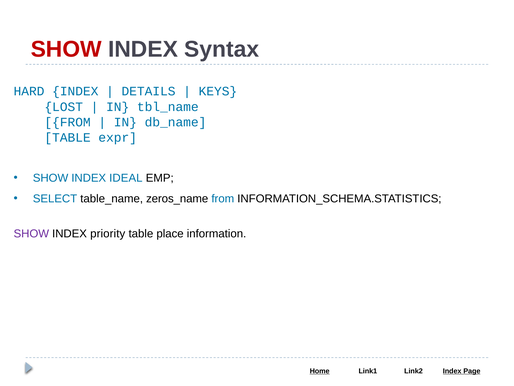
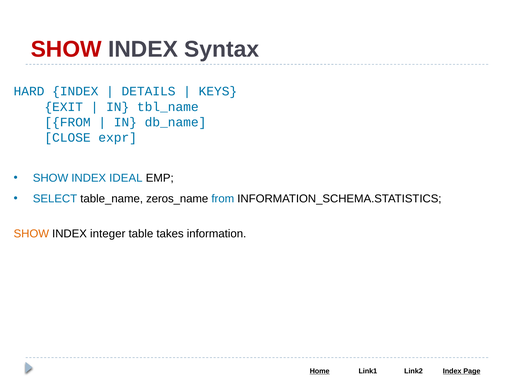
LOST: LOST -> EXIT
TABLE at (68, 138): TABLE -> CLOSE
SHOW at (31, 234) colour: purple -> orange
priority: priority -> integer
place: place -> takes
